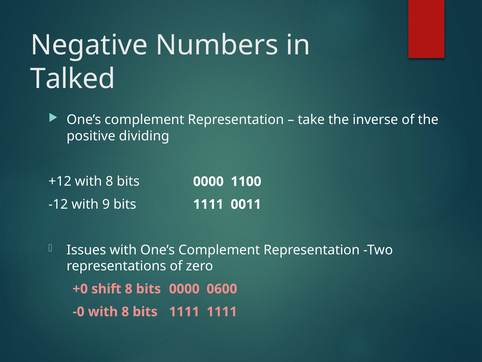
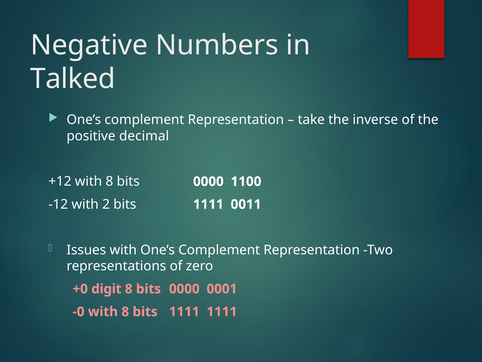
dividing: dividing -> decimal
9: 9 -> 2
shift: shift -> digit
0600: 0600 -> 0001
